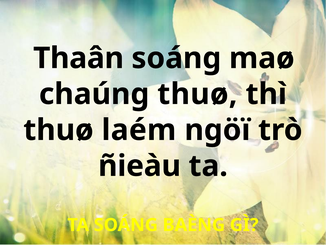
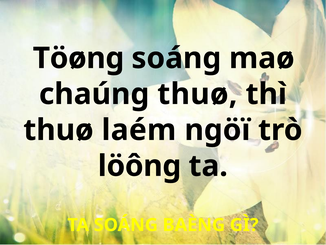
Thaân: Thaân -> Töøng
ñieàu: ñieàu -> löông
